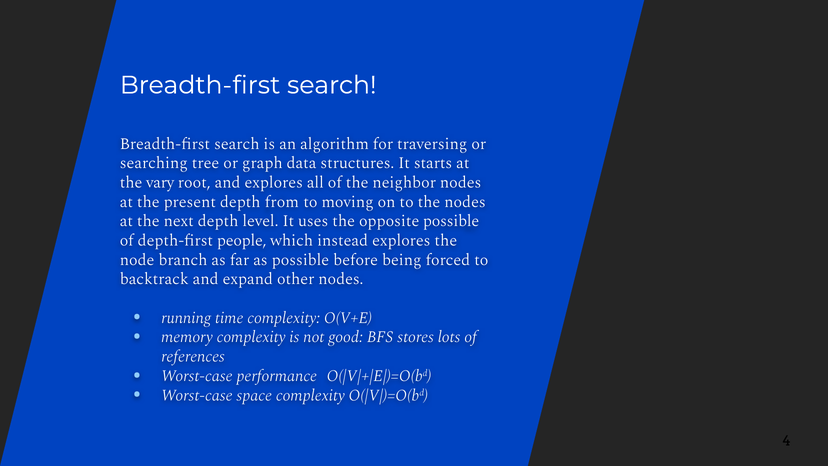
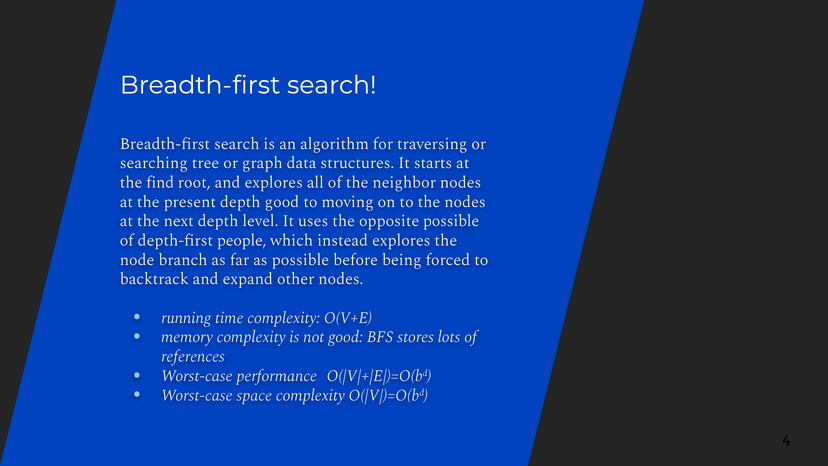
vary: vary -> find
depth from: from -> good
